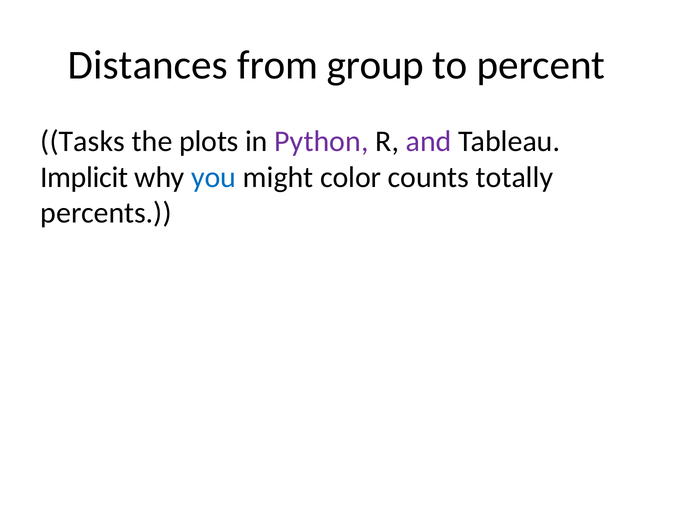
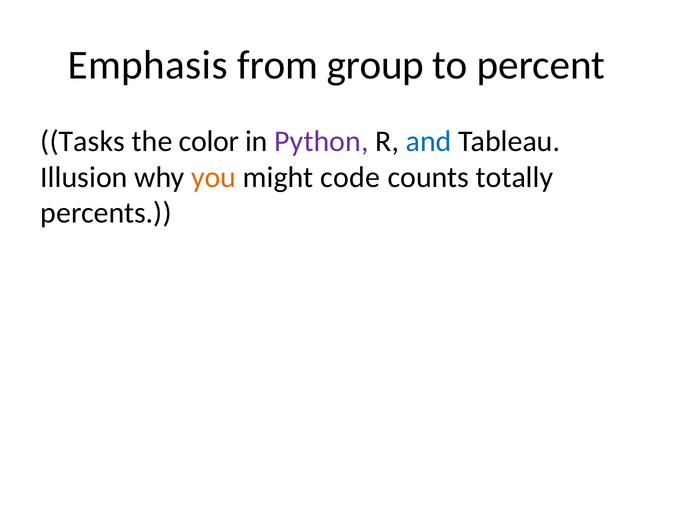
Distances: Distances -> Emphasis
plots: plots -> color
and colour: purple -> blue
Implicit: Implicit -> Illusion
you colour: blue -> orange
color: color -> code
